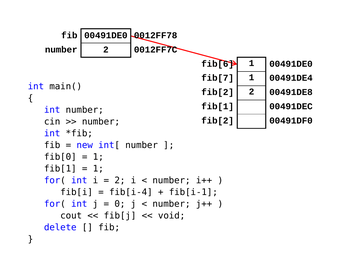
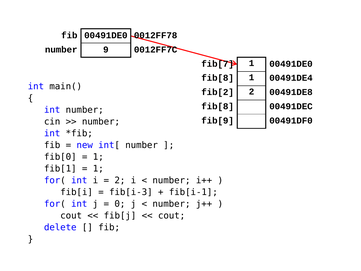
number 2: 2 -> 9
fib[6: fib[6 -> fib[7
fib[7 at (218, 78): fib[7 -> fib[8
fib[1 at (218, 106): fib[1 -> fib[8
fib[2 at (218, 121): fib[2 -> fib[9
fib[i-4: fib[i-4 -> fib[i-3
void at (172, 215): void -> cout
